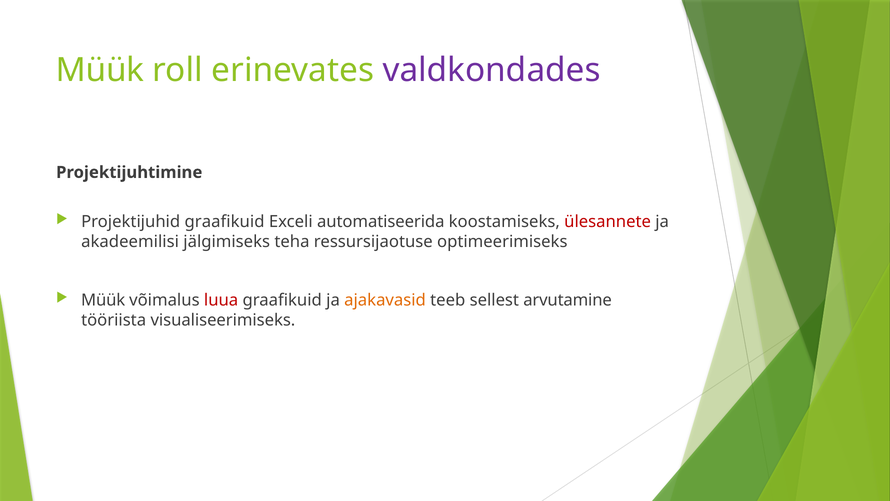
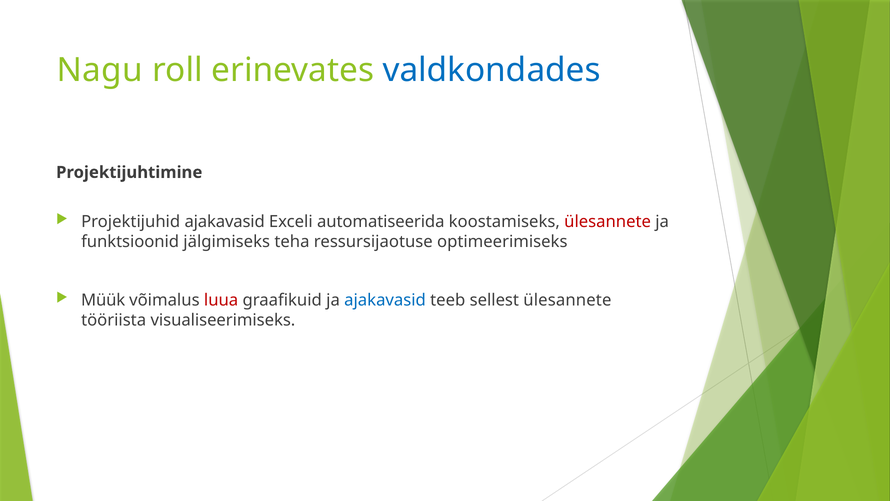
Müük at (100, 70): Müük -> Nagu
valdkondades colour: purple -> blue
Projektijuhid graafikuid: graafikuid -> ajakavasid
akadeemilisi: akadeemilisi -> funktsioonid
ajakavasid at (385, 300) colour: orange -> blue
sellest arvutamine: arvutamine -> ülesannete
